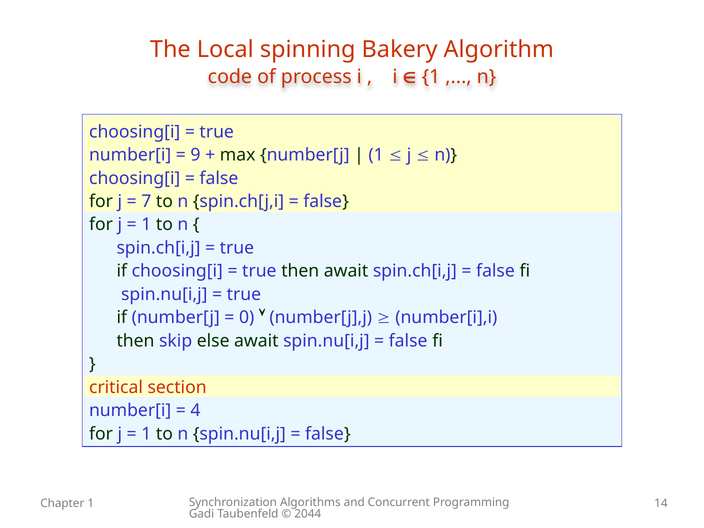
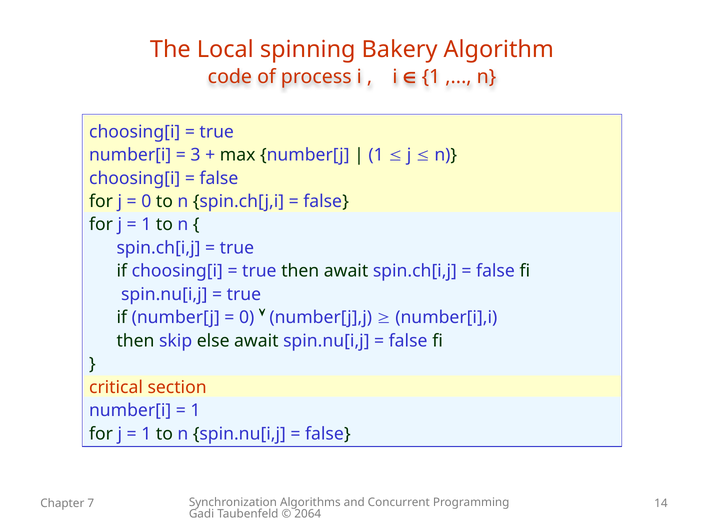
9: 9 -> 3
7 at (146, 201): 7 -> 0
4 at (196, 410): 4 -> 1
Chapter 1: 1 -> 7
2044: 2044 -> 2064
